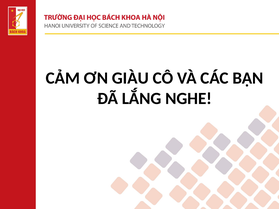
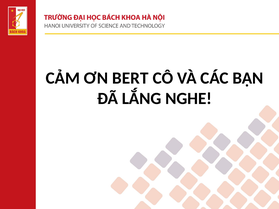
GIÀU: GIÀU -> BERT
